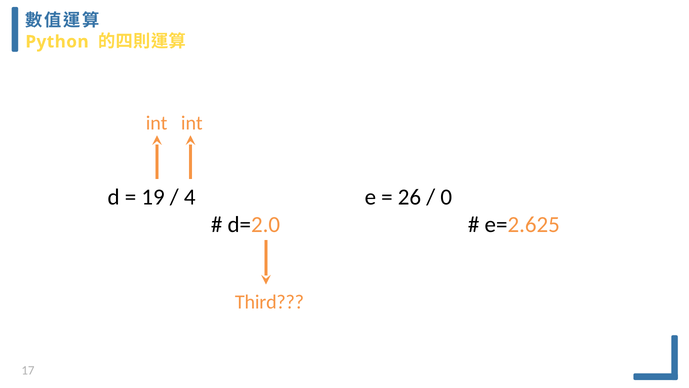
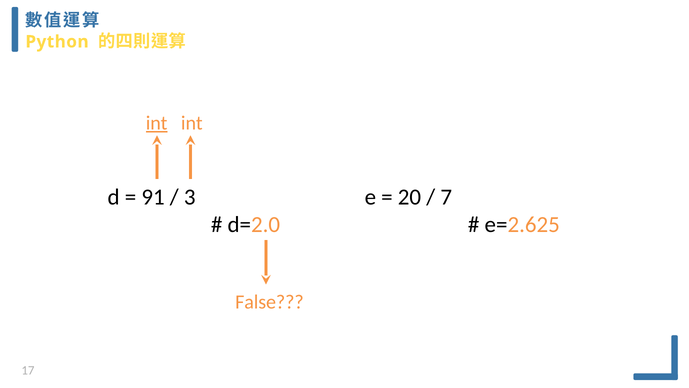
int at (157, 123) underline: none -> present
19: 19 -> 91
4: 4 -> 3
26: 26 -> 20
0: 0 -> 7
Third: Third -> False
